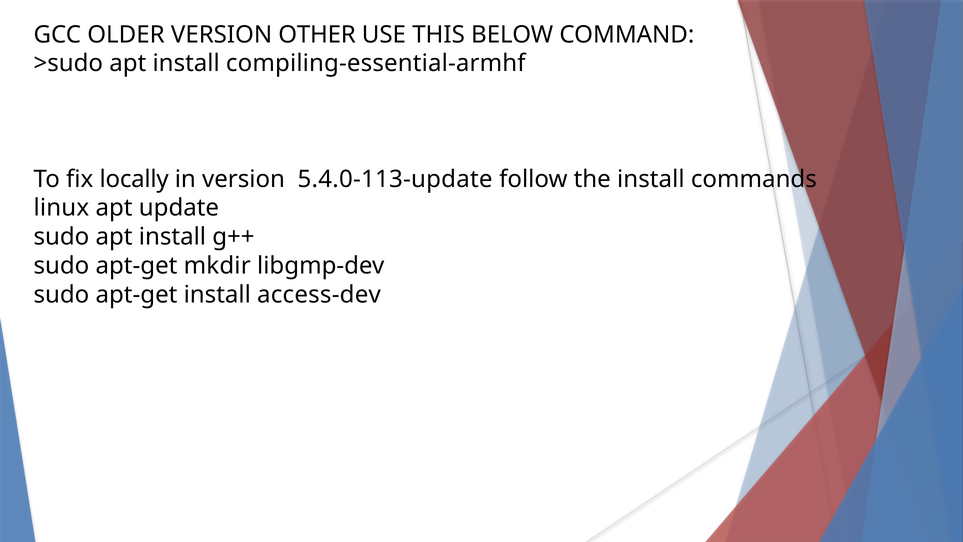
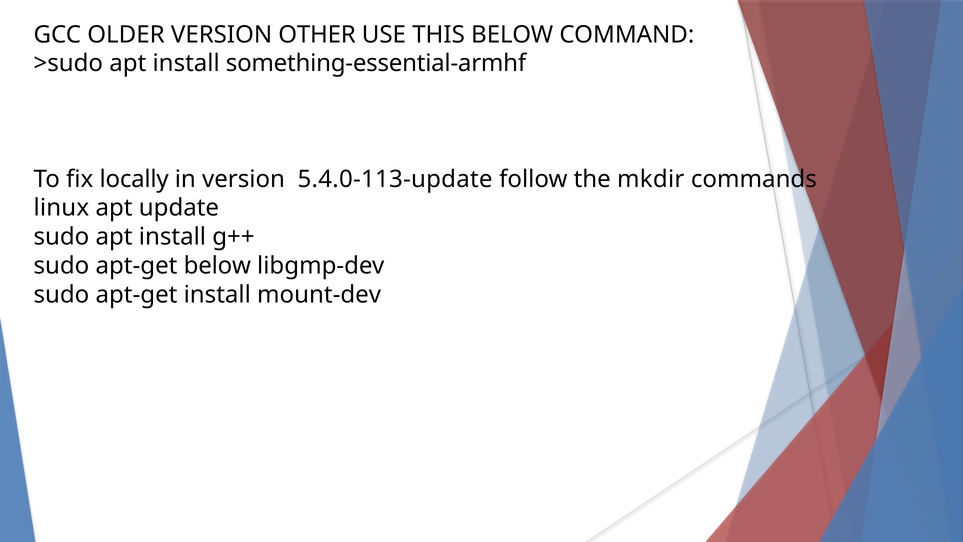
compiling-essential-armhf: compiling-essential-armhf -> something-essential-armhf
the install: install -> mkdir
apt-get mkdir: mkdir -> below
access-dev: access-dev -> mount-dev
